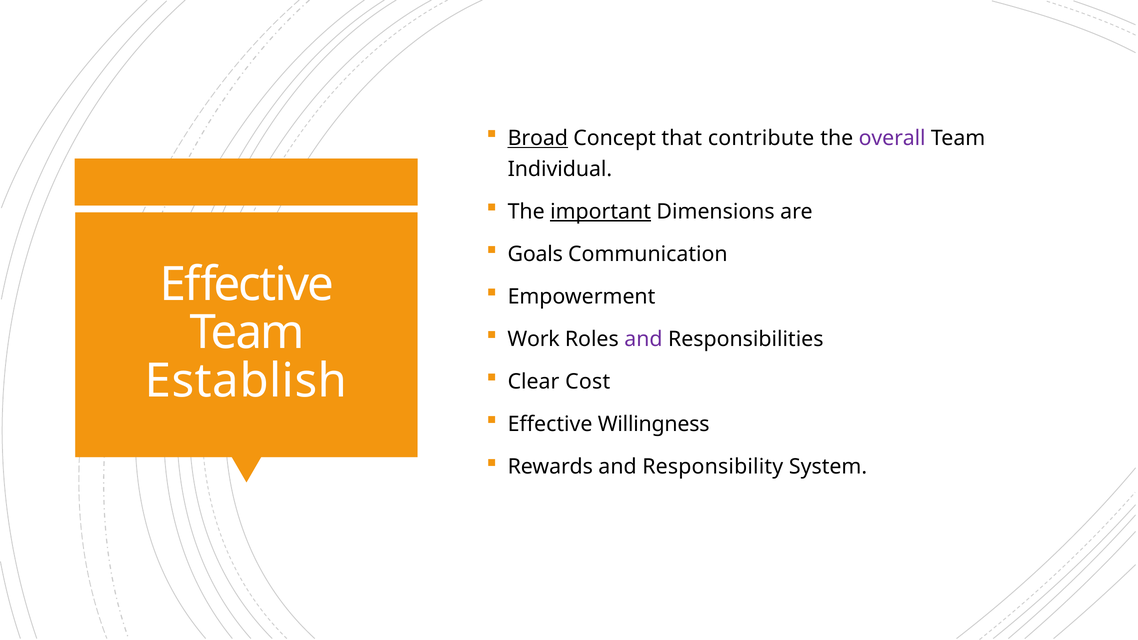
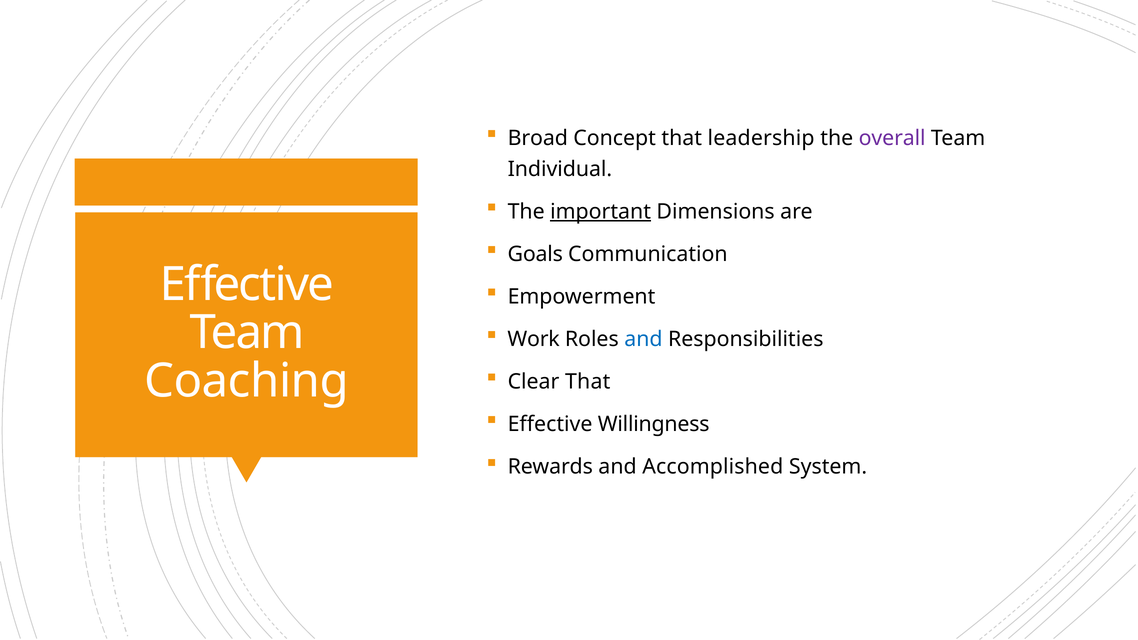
Broad underline: present -> none
contribute: contribute -> leadership
and at (643, 339) colour: purple -> blue
Establish: Establish -> Coaching
Clear Cost: Cost -> That
Responsibility: Responsibility -> Accomplished
